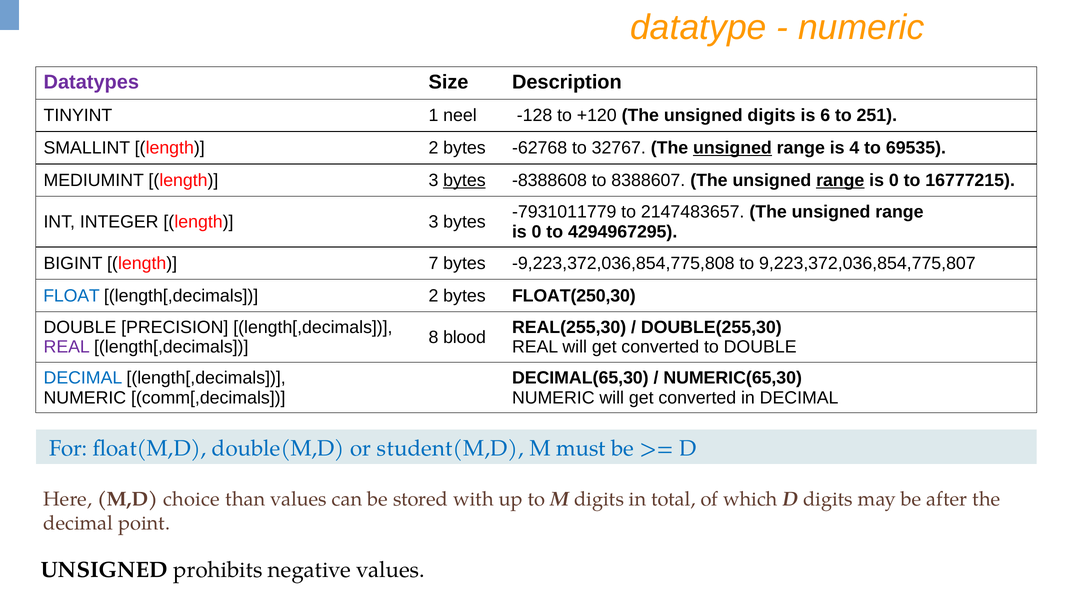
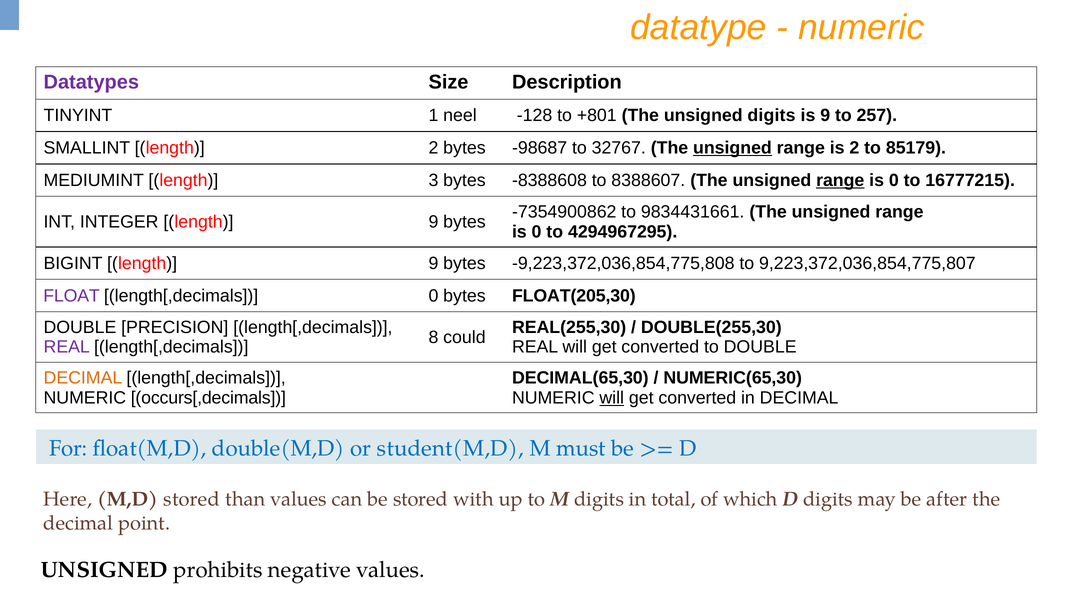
+120: +120 -> +801
is 6: 6 -> 9
251: 251 -> 257
-62768: -62768 -> -98687
is 4: 4 -> 2
69535: 69535 -> 85179
bytes at (464, 181) underline: present -> none
-7931011779: -7931011779 -> -7354900862
2147483657: 2147483657 -> 9834431661
INTEGER length 3: 3 -> 9
BIGINT length 7: 7 -> 9
FLOAT colour: blue -> purple
length[,decimals 2: 2 -> 0
FLOAT(250,30: FLOAT(250,30 -> FLOAT(205,30
blood: blood -> could
DECIMAL at (83, 378) colour: blue -> orange
comm[,decimals: comm[,decimals -> occurs[,decimals
will at (612, 398) underline: none -> present
M,D choice: choice -> stored
